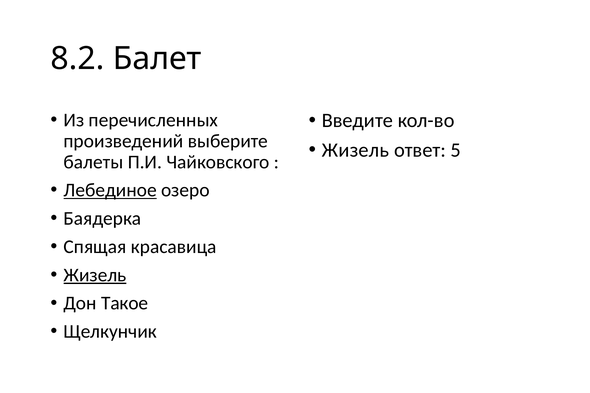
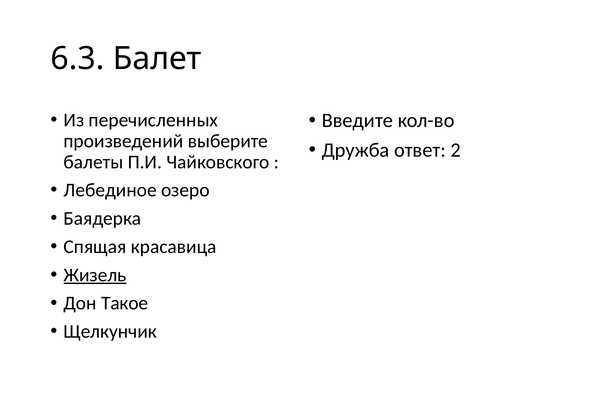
8.2: 8.2 -> 6.3
Жизель at (355, 150): Жизель -> Дружба
5: 5 -> 2
Лебединое underline: present -> none
